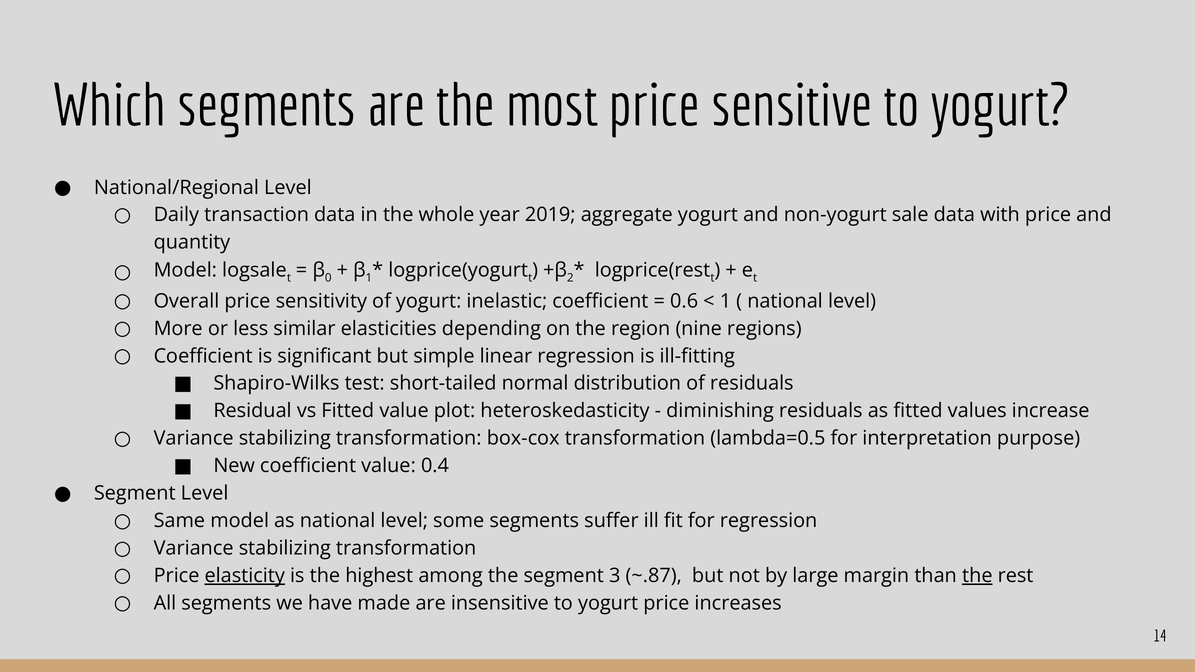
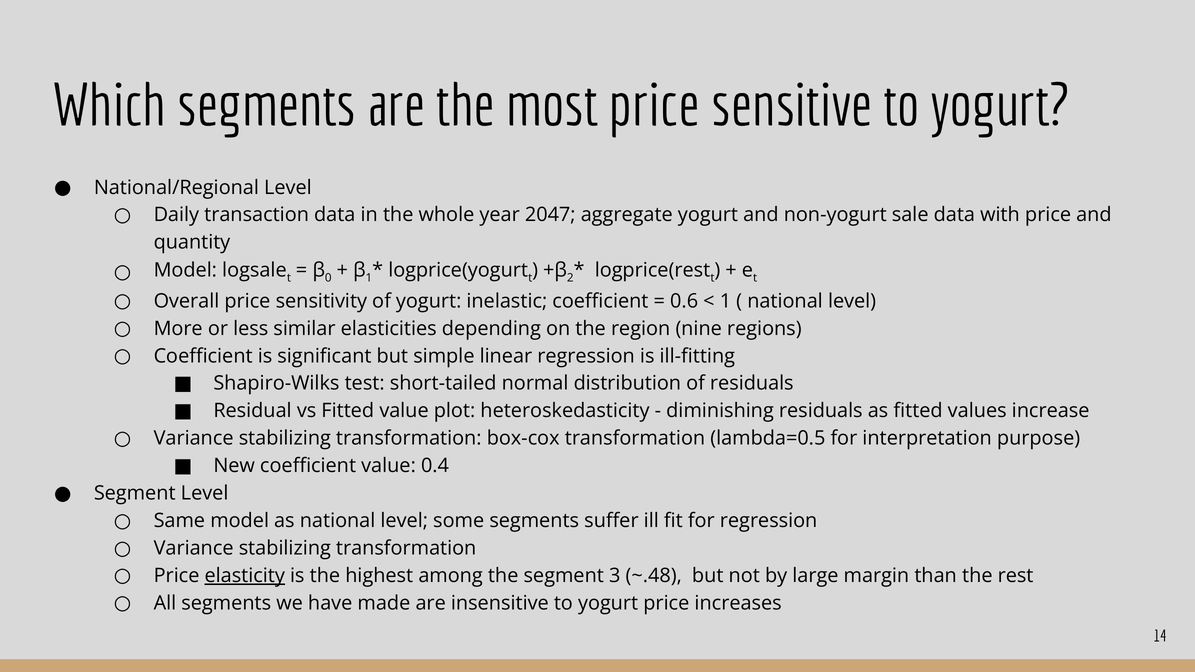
2019: 2019 -> 2047
~.87: ~.87 -> ~.48
the at (977, 576) underline: present -> none
